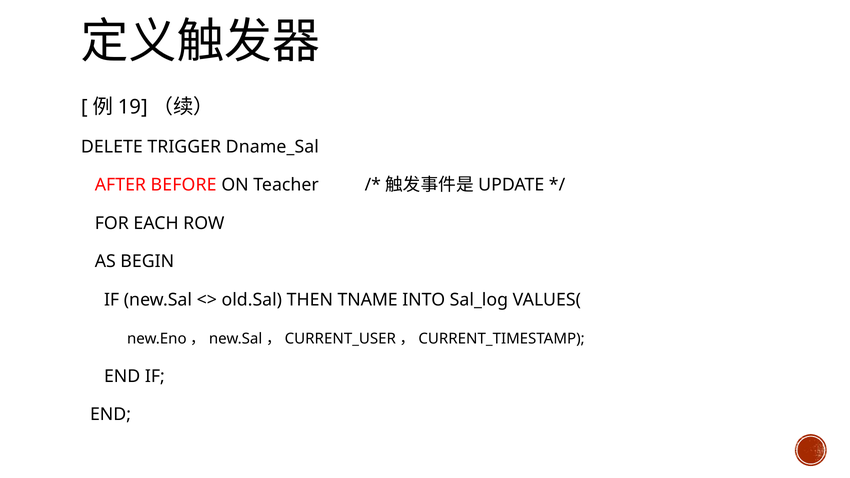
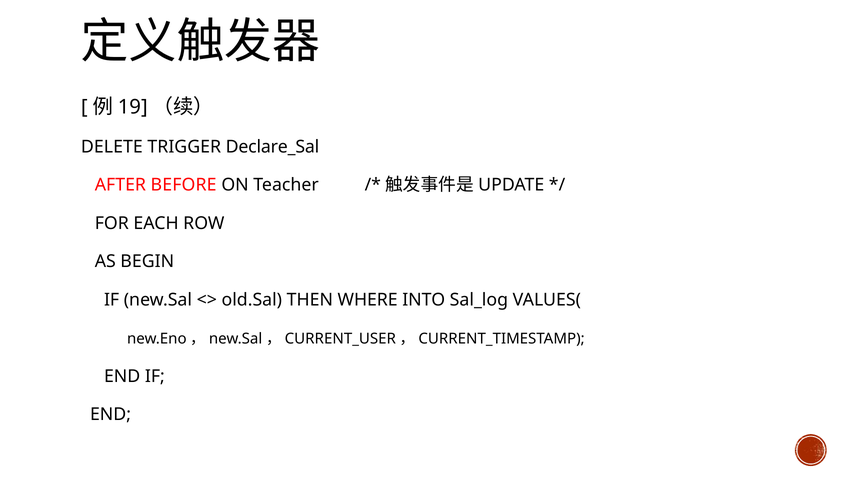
Dname_Sal: Dname_Sal -> Declare_Sal
TNAME: TNAME -> WHERE
